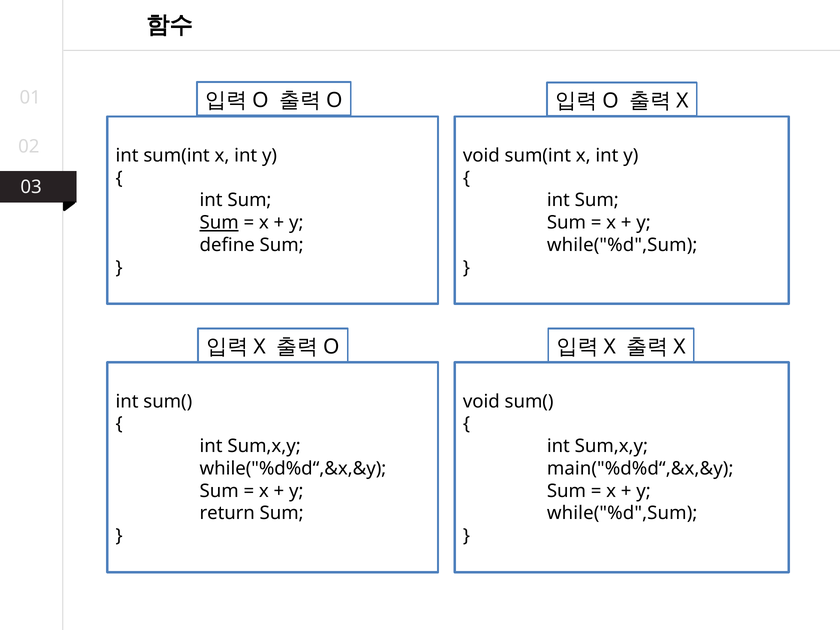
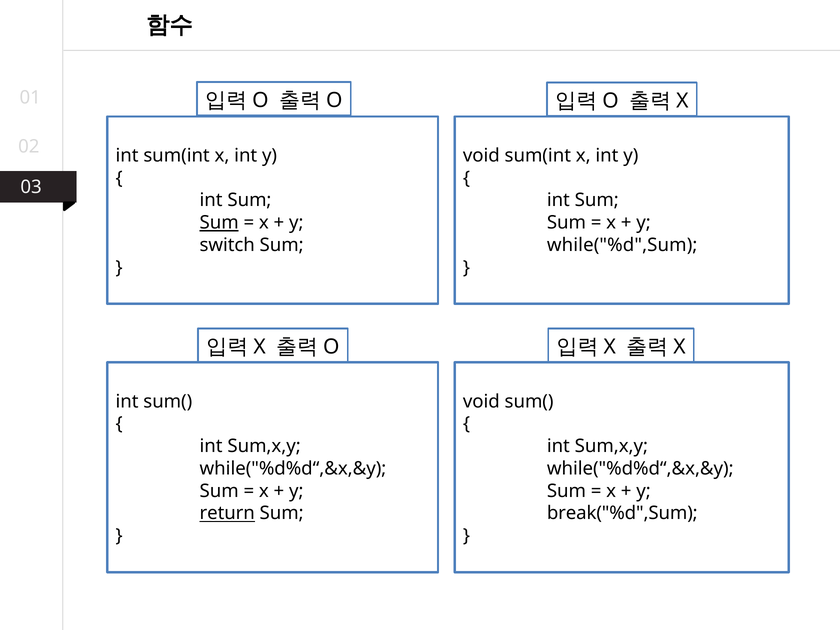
define: define -> switch
main("%d%d“,&x,&y at (640, 469): main("%d%d“,&x,&y -> while("%d%d“,&x,&y
return underline: none -> present
while("%d",Sum at (622, 513): while("%d",Sum -> break("%d",Sum
